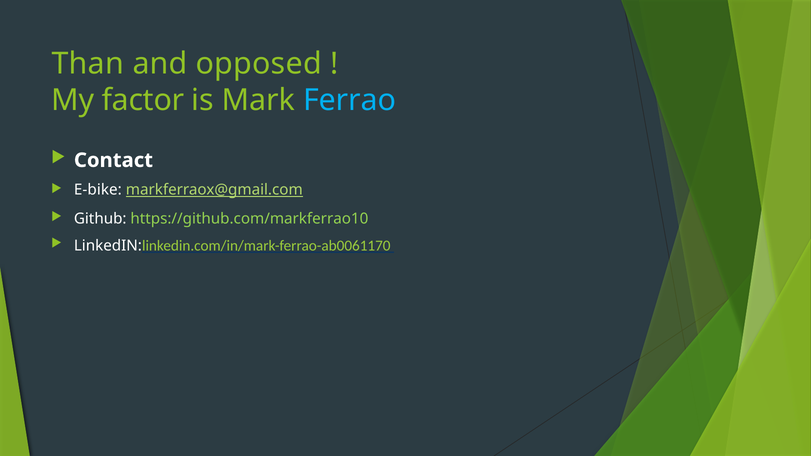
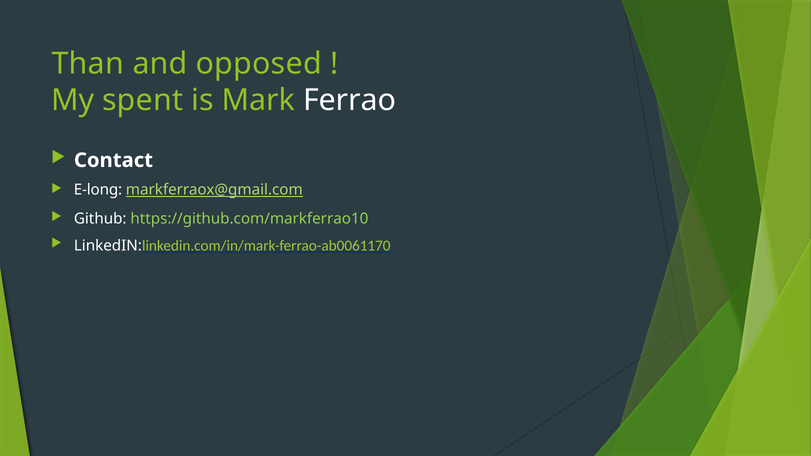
factor: factor -> spent
Ferrao colour: light blue -> white
E-bike: E-bike -> E-long
